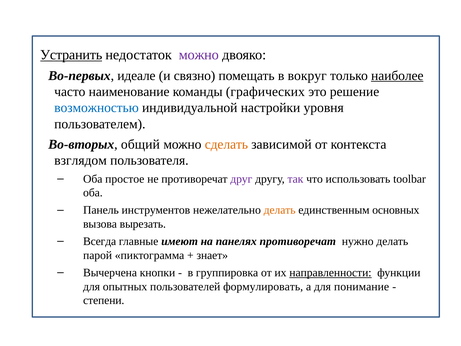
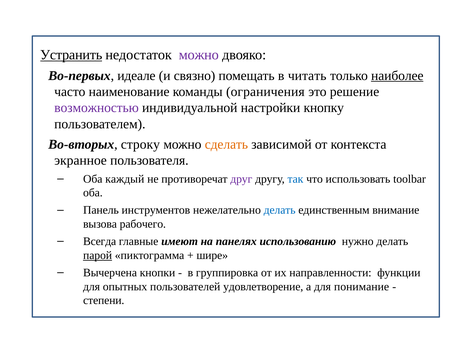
вокруг: вокруг -> читать
графических: графических -> ограничения
возможностью colour: blue -> purple
уровня: уровня -> кнопку
общий: общий -> строку
взглядом: взглядом -> экранное
простое: простое -> каждый
так colour: purple -> blue
делать at (280, 210) colour: orange -> blue
основных: основных -> внимание
вырезать: вырезать -> рабочего
панелях противоречат: противоречат -> использованию
парой underline: none -> present
знает: знает -> шире
направленности underline: present -> none
формулировать: формулировать -> удовлетворение
